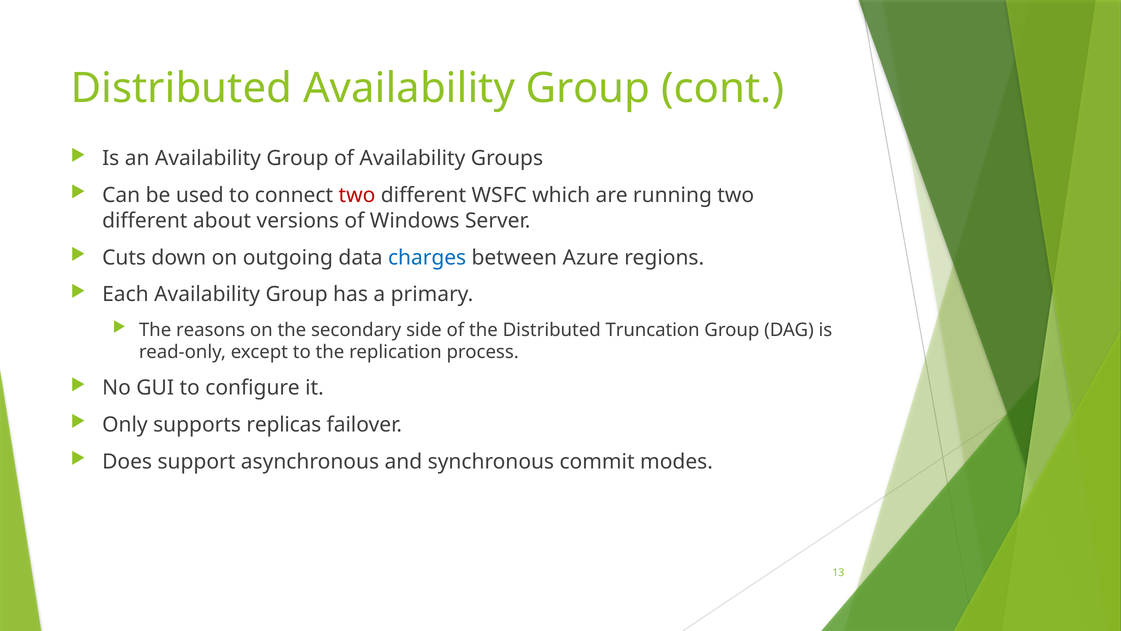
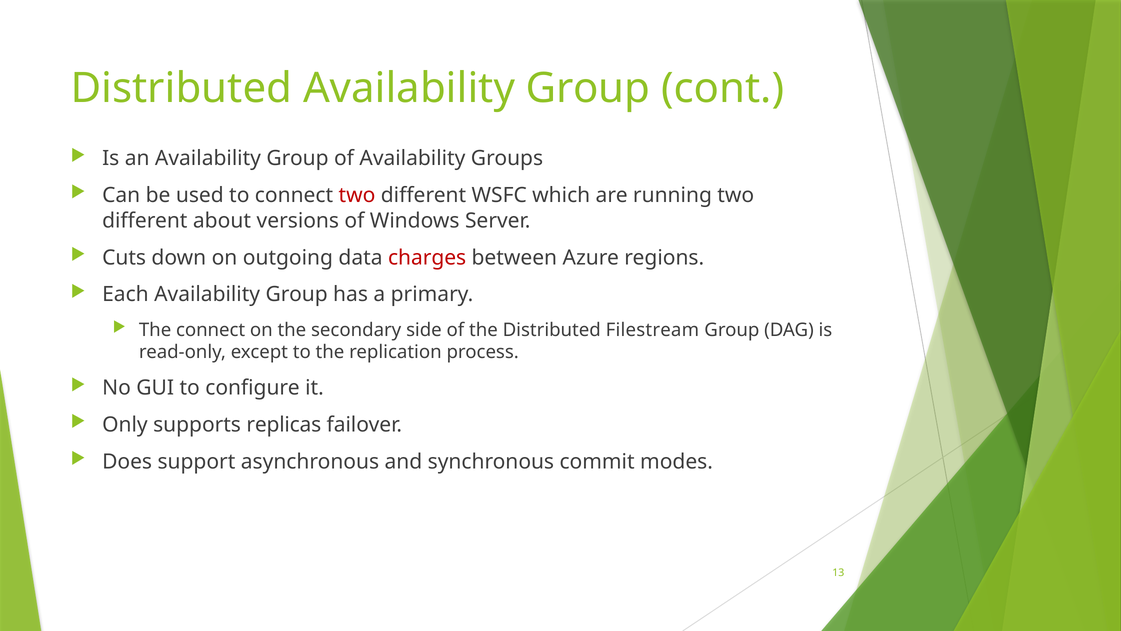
charges colour: blue -> red
The reasons: reasons -> connect
Truncation: Truncation -> Filestream
